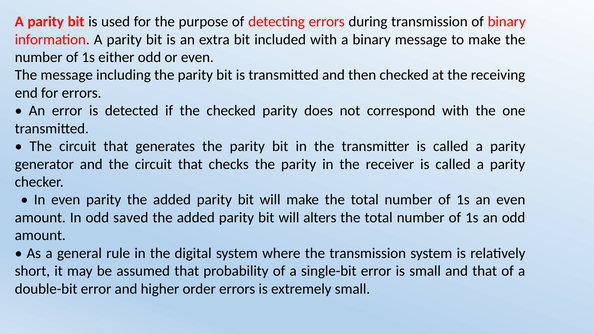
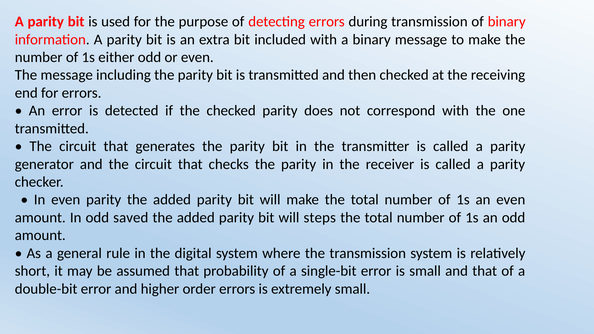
alters: alters -> steps
